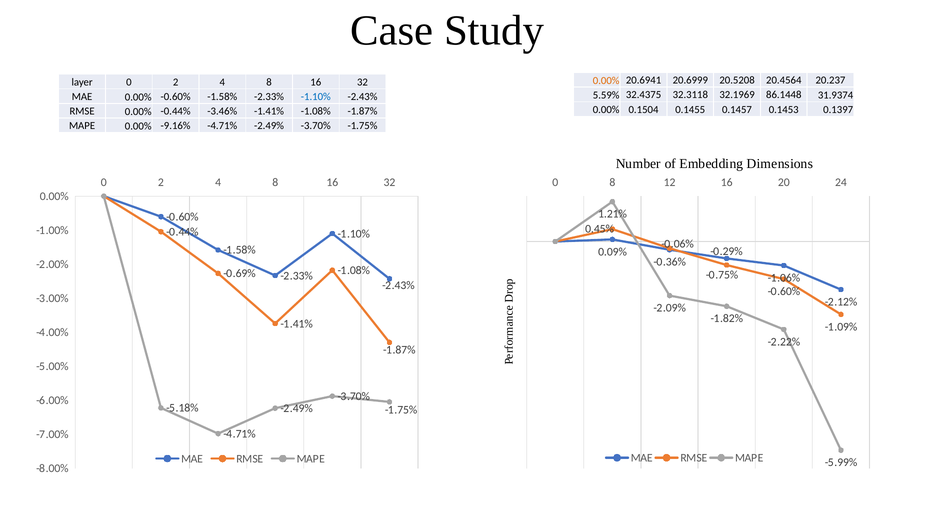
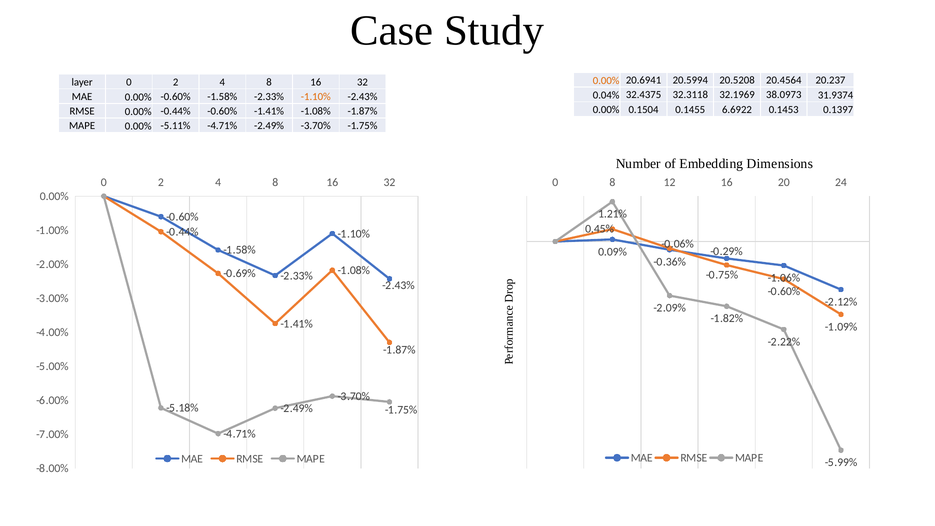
20.6999: 20.6999 -> 20.5994
5.59%: 5.59% -> 0.04%
86.1448: 86.1448 -> 38.0973
-1.10% at (316, 97) colour: blue -> orange
0.1457: 0.1457 -> 6.6922
-0.44% -3.46%: -3.46% -> -0.60%
-9.16%: -9.16% -> -5.11%
